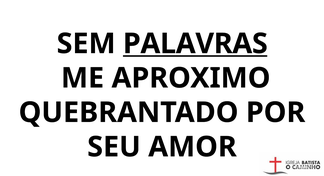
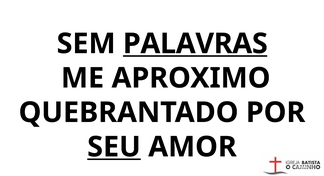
SEU underline: none -> present
